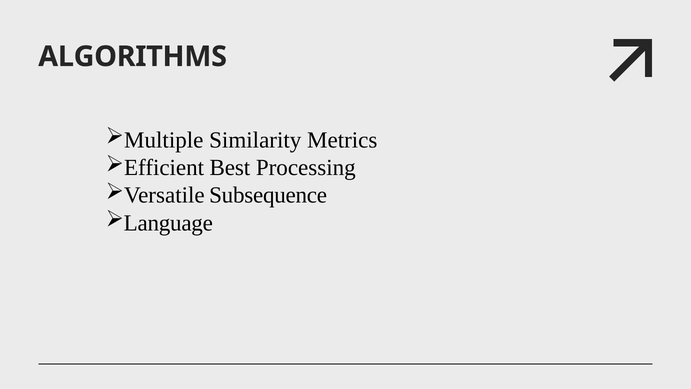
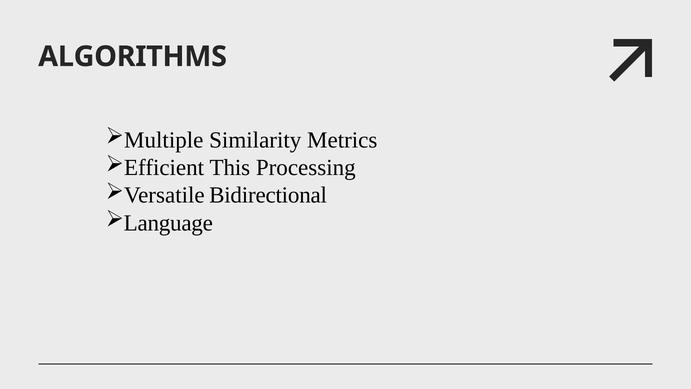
Best: Best -> This
Subsequence: Subsequence -> Bidirectional
